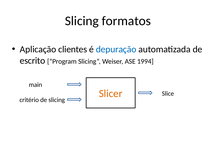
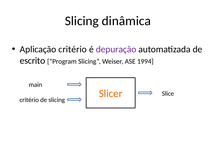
formatos: formatos -> dinâmica
Aplicação clientes: clientes -> critério
depuração colour: blue -> purple
